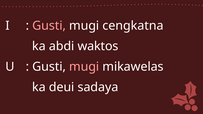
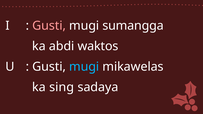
cengkatna: cengkatna -> sumangga
mugi at (84, 67) colour: pink -> light blue
deui: deui -> sing
